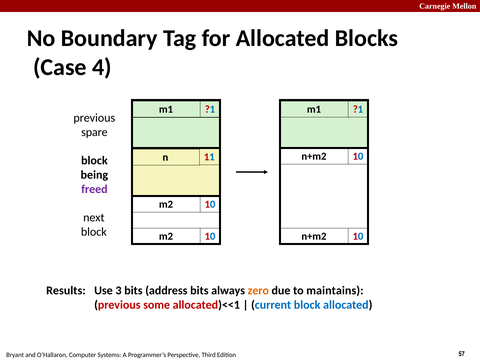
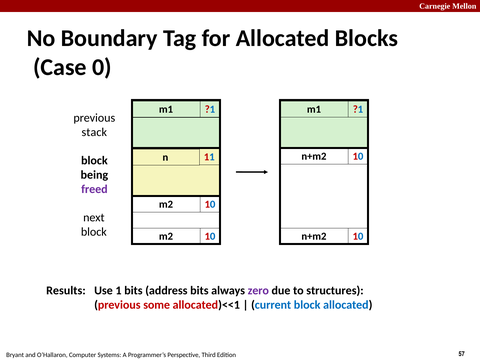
4: 4 -> 0
spare: spare -> stack
3: 3 -> 1
zero colour: orange -> purple
maintains: maintains -> structures
